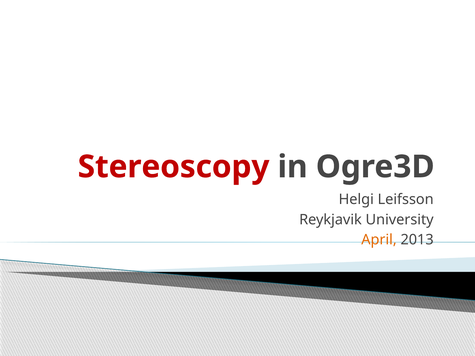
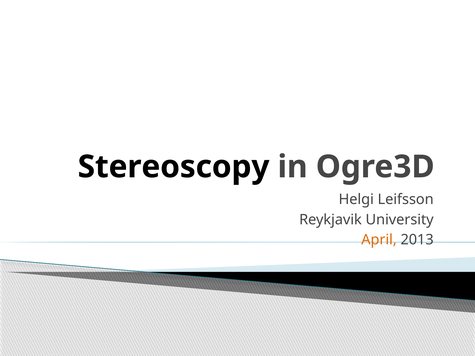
Stereoscopy colour: red -> black
